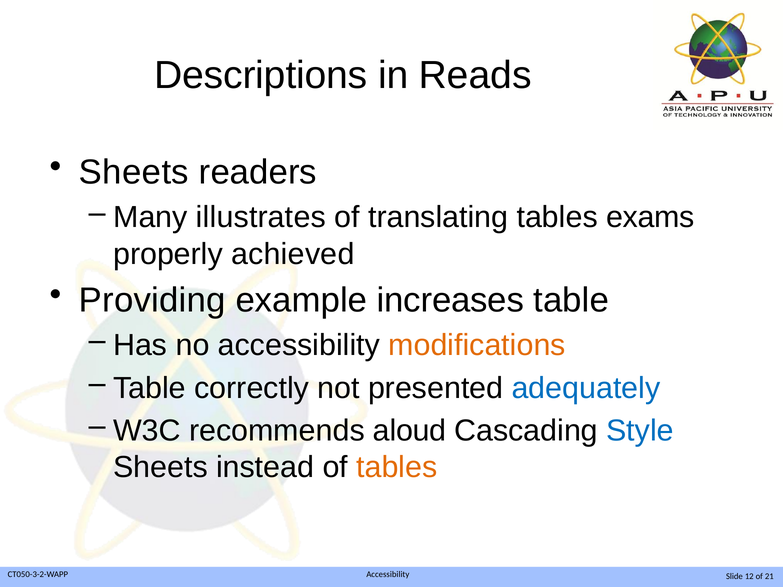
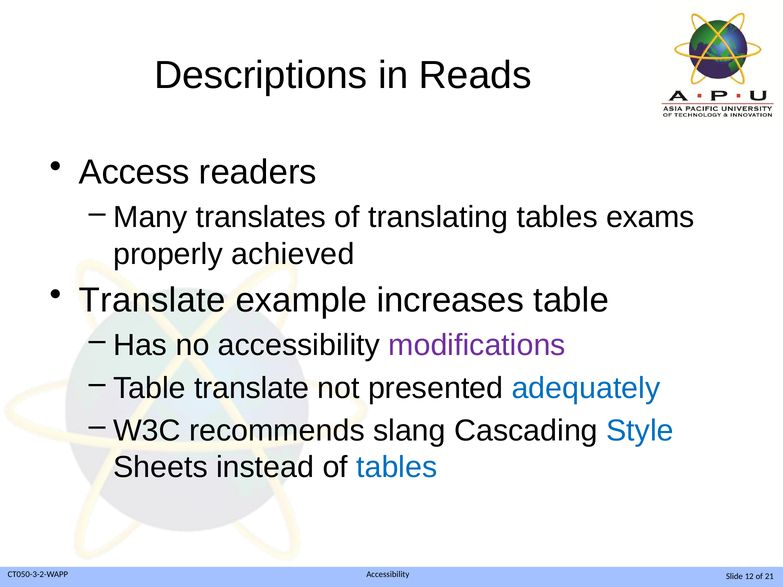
Sheets at (134, 173): Sheets -> Access
illustrates: illustrates -> translates
Providing at (152, 301): Providing -> Translate
modifications colour: orange -> purple
Table correctly: correctly -> translate
aloud: aloud -> slang
tables at (397, 467) colour: orange -> blue
